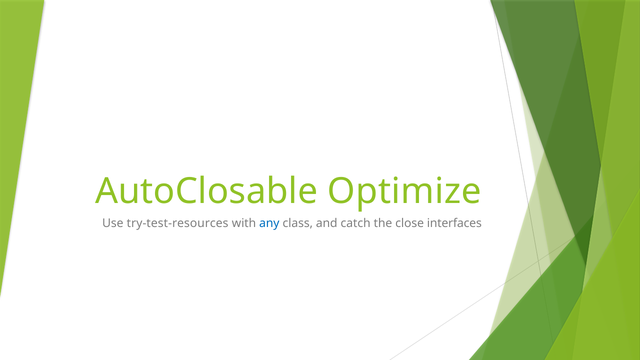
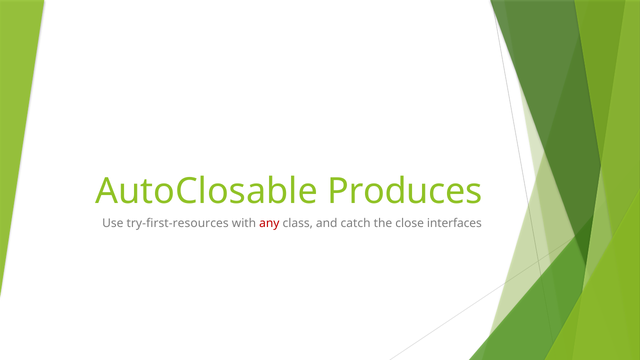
Optimize: Optimize -> Produces
try-test-resources: try-test-resources -> try-first-resources
any colour: blue -> red
